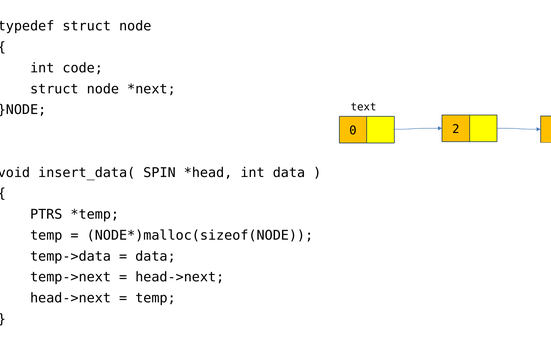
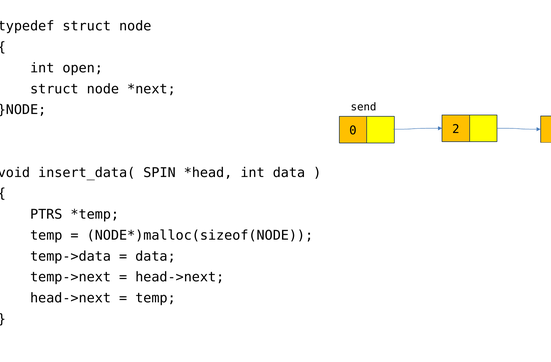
code: code -> open
text: text -> send
